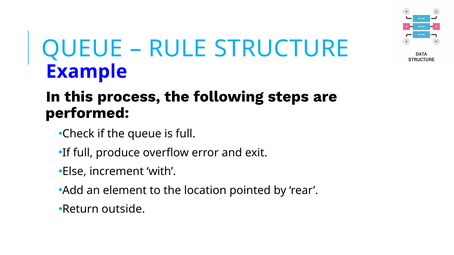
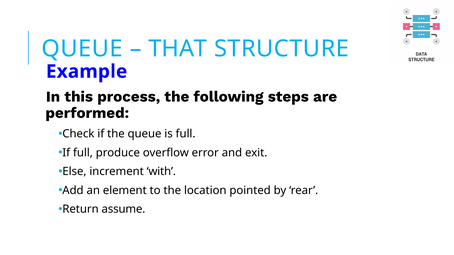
RULE: RULE -> THAT
outside: outside -> assume
